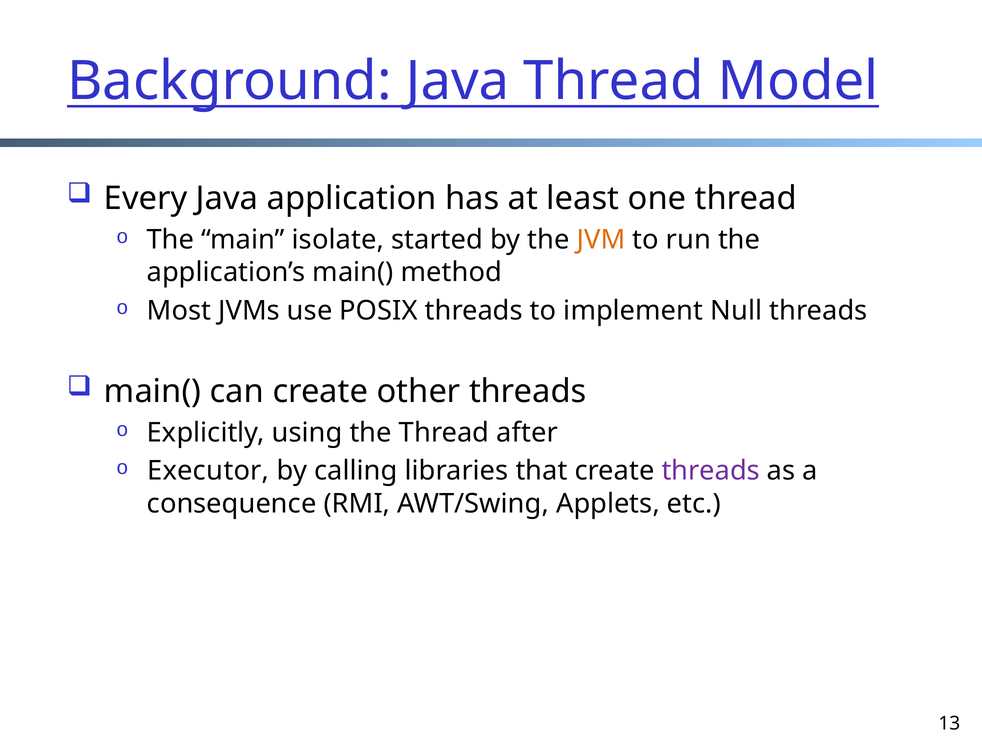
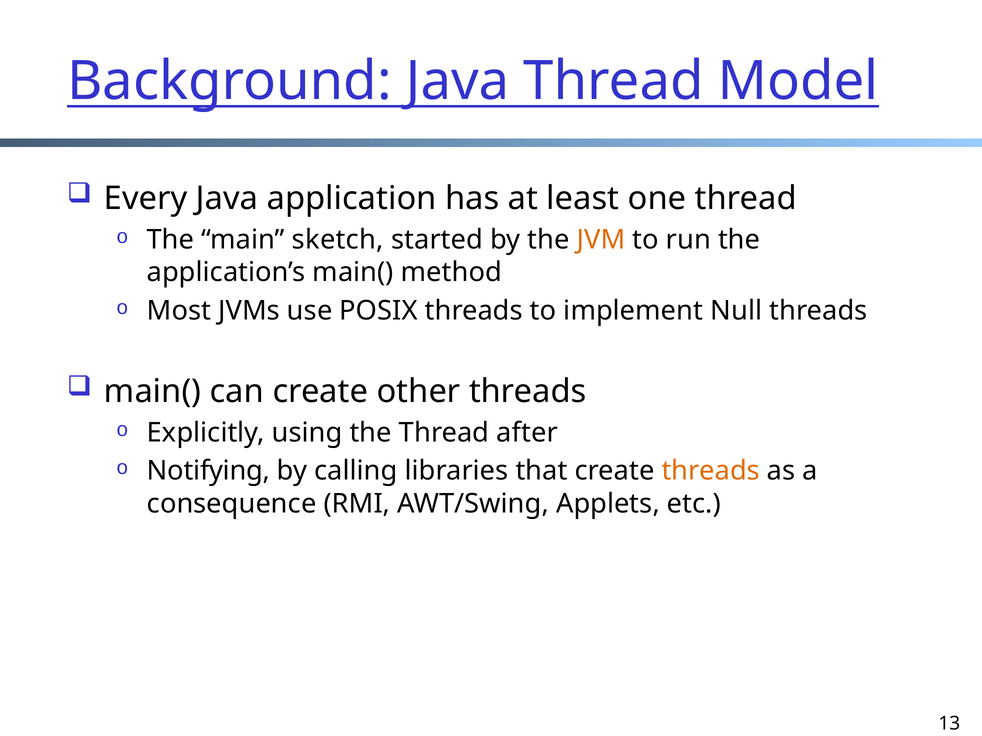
isolate: isolate -> sketch
Executor: Executor -> Notifying
threads at (711, 471) colour: purple -> orange
